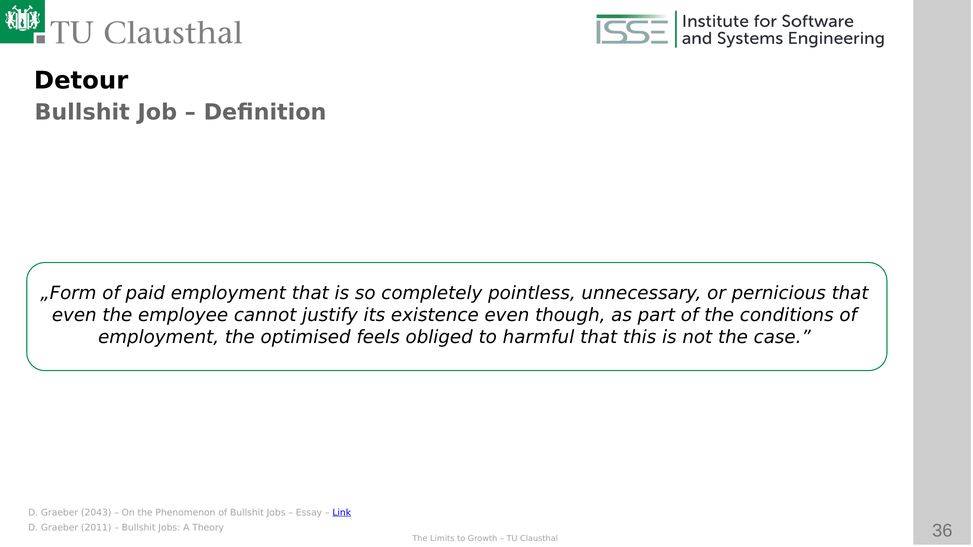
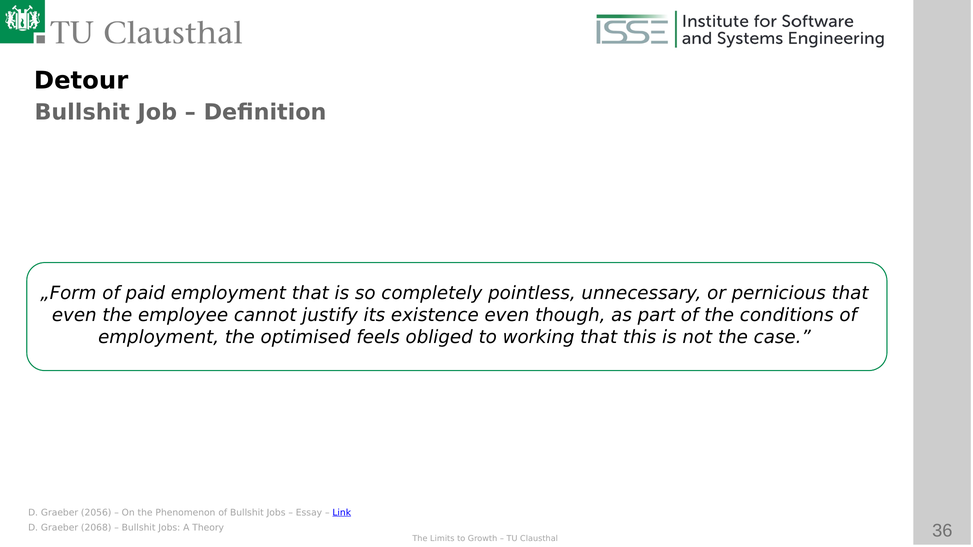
harmful: harmful -> working
2043: 2043 -> 2056
2011: 2011 -> 2068
